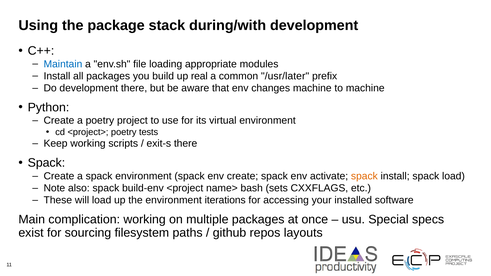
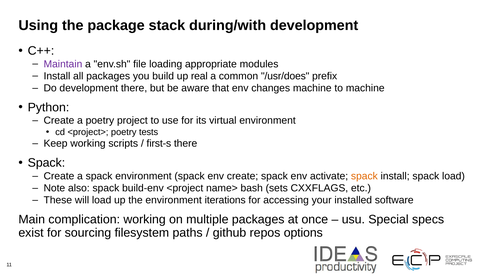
Maintain colour: blue -> purple
/usr/later: /usr/later -> /usr/does
exit-s: exit-s -> first-s
layouts: layouts -> options
